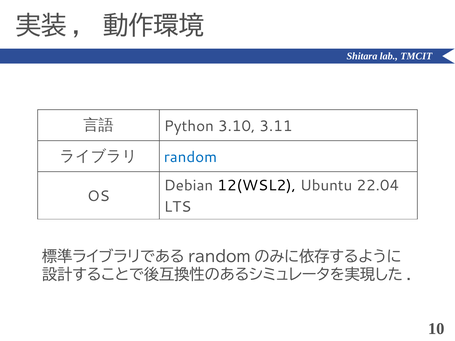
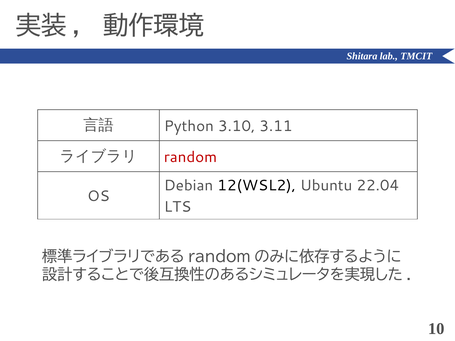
random colour: blue -> red
